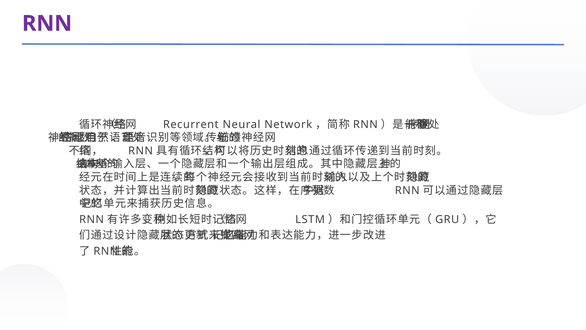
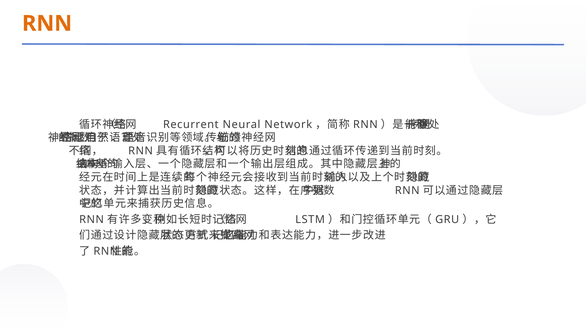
RNN at (47, 23) colour: purple -> orange
